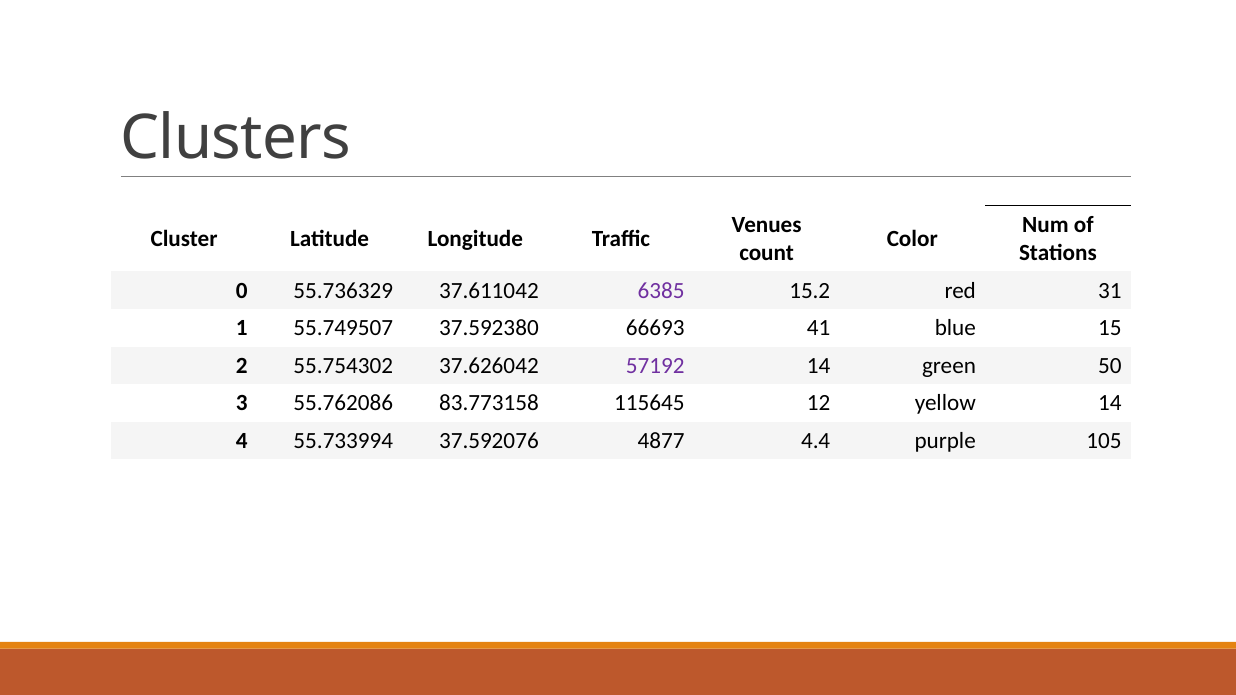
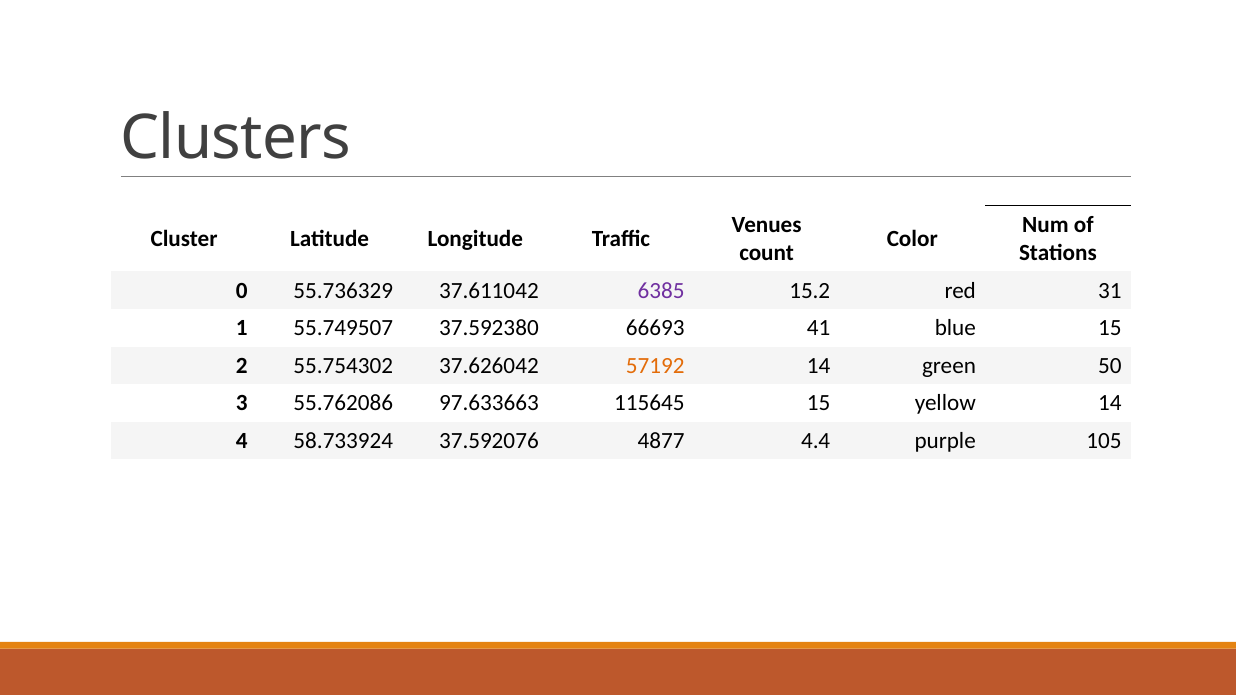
57192 colour: purple -> orange
83.773158: 83.773158 -> 97.633663
115645 12: 12 -> 15
55.733994: 55.733994 -> 58.733924
